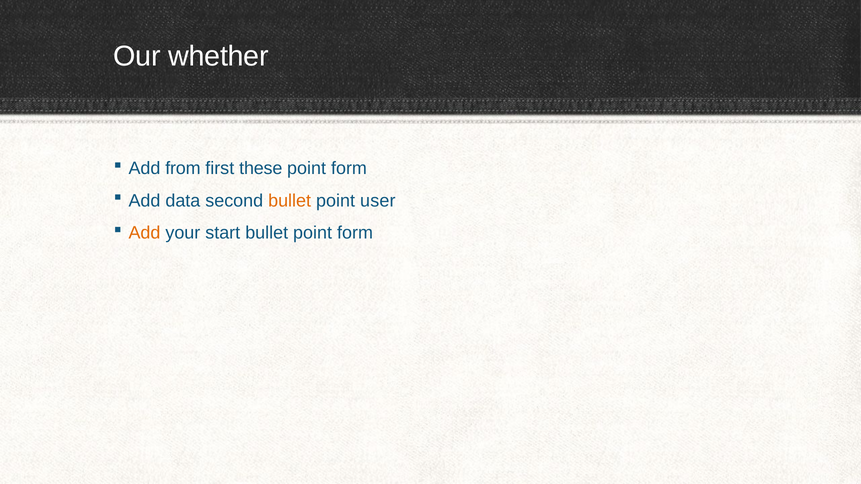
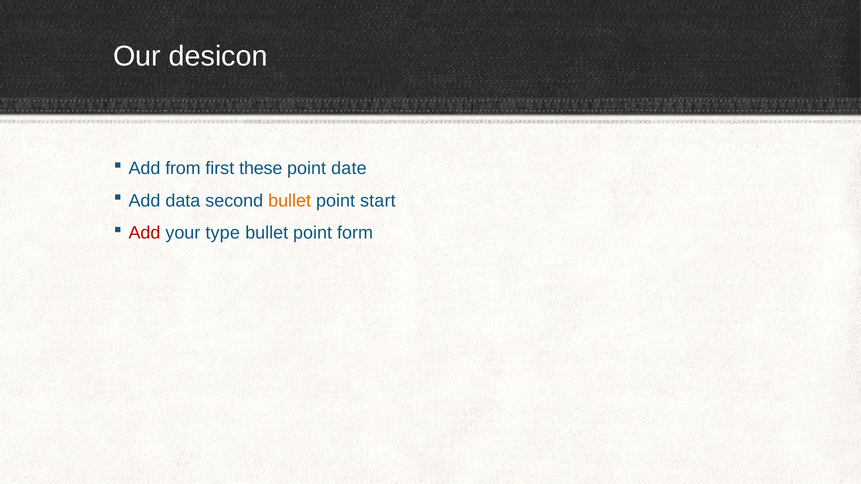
whether: whether -> desicon
form at (349, 169): form -> date
user: user -> start
Add at (144, 233) colour: orange -> red
start: start -> type
